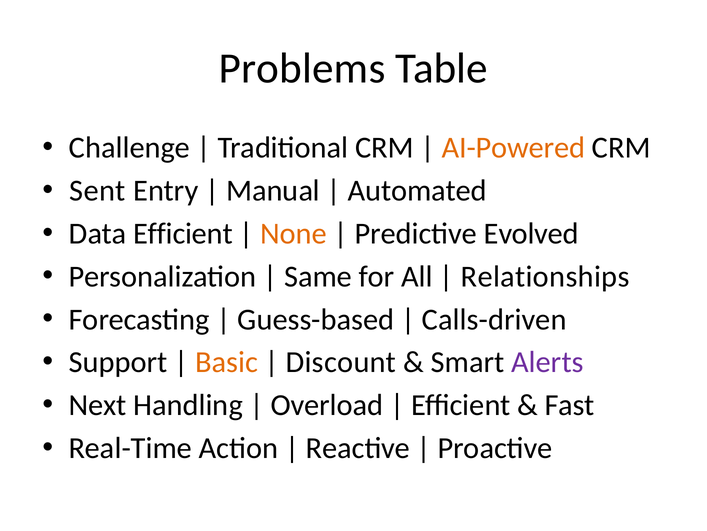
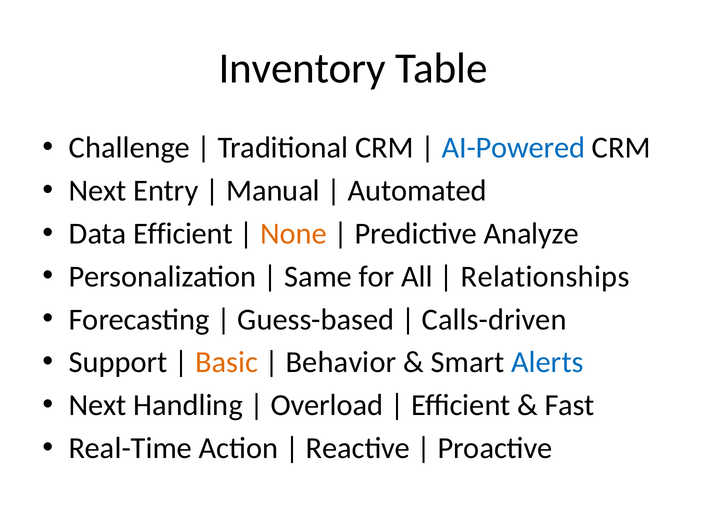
Problems: Problems -> Inventory
AI-Powered colour: orange -> blue
Sent at (97, 190): Sent -> Next
Evolved: Evolved -> Analyze
Discount: Discount -> Behavior
Alerts colour: purple -> blue
